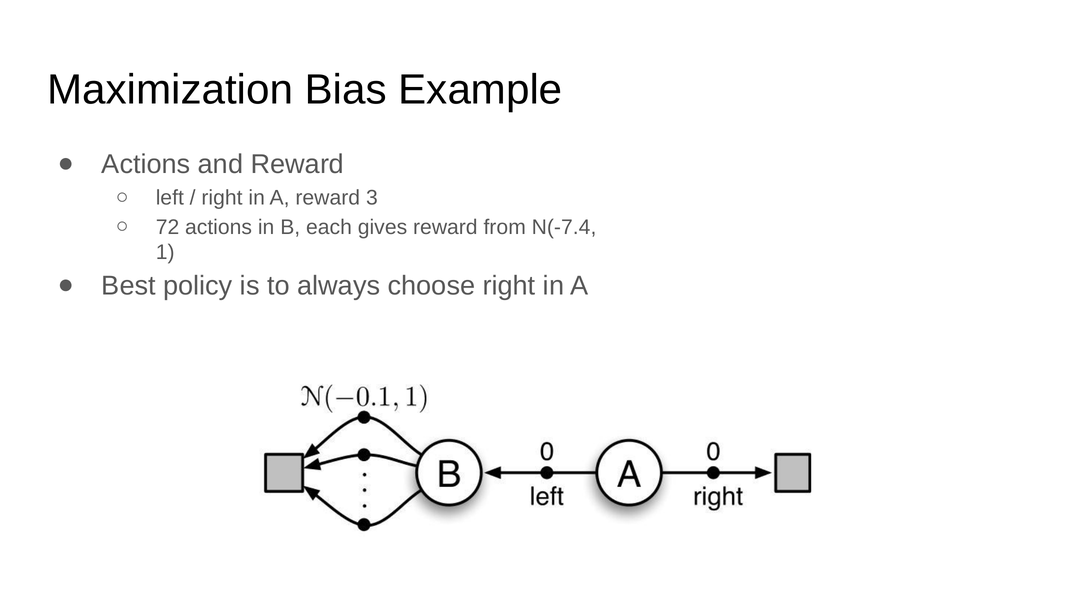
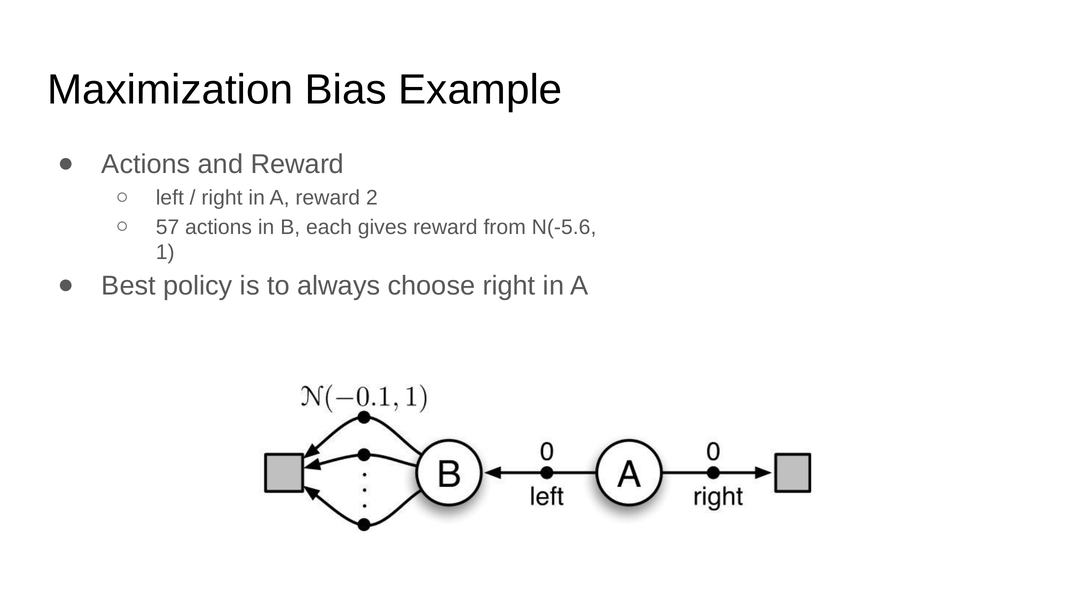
3: 3 -> 2
72: 72 -> 57
N(-7.4: N(-7.4 -> N(-5.6
